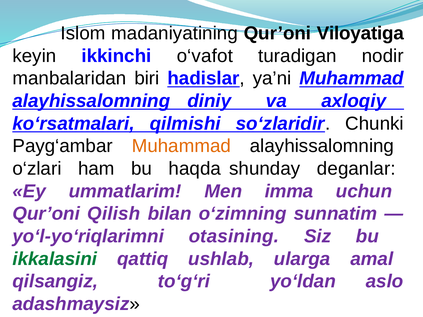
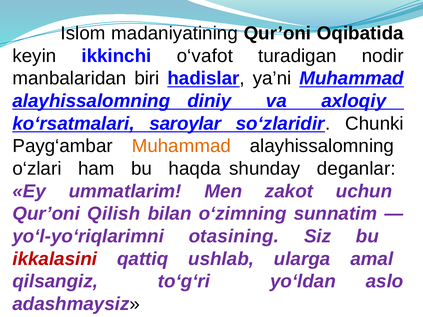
Viloyatiga: Viloyatiga -> Oqibatida
qilmishi: qilmishi -> saroylar
imma: imma -> zakot
ikkalasini colour: green -> red
